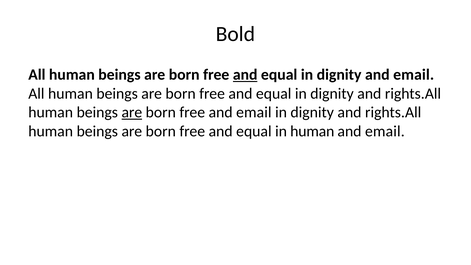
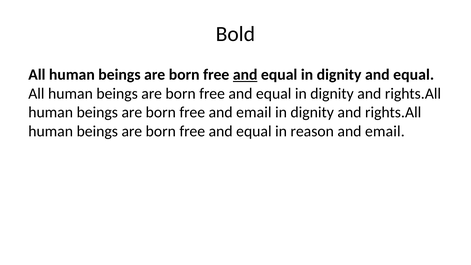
dignity and email: email -> equal
are at (132, 112) underline: present -> none
in human: human -> reason
